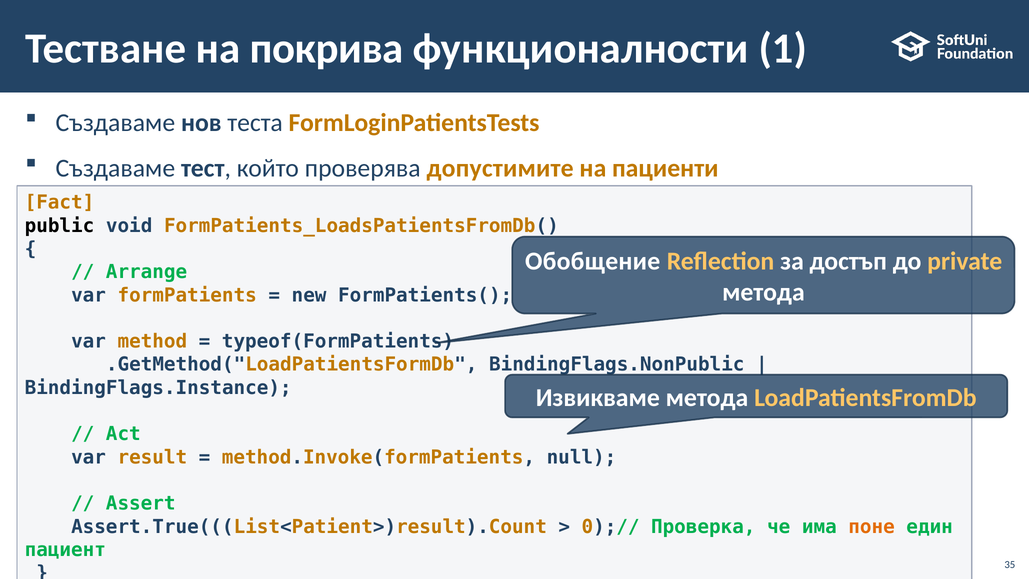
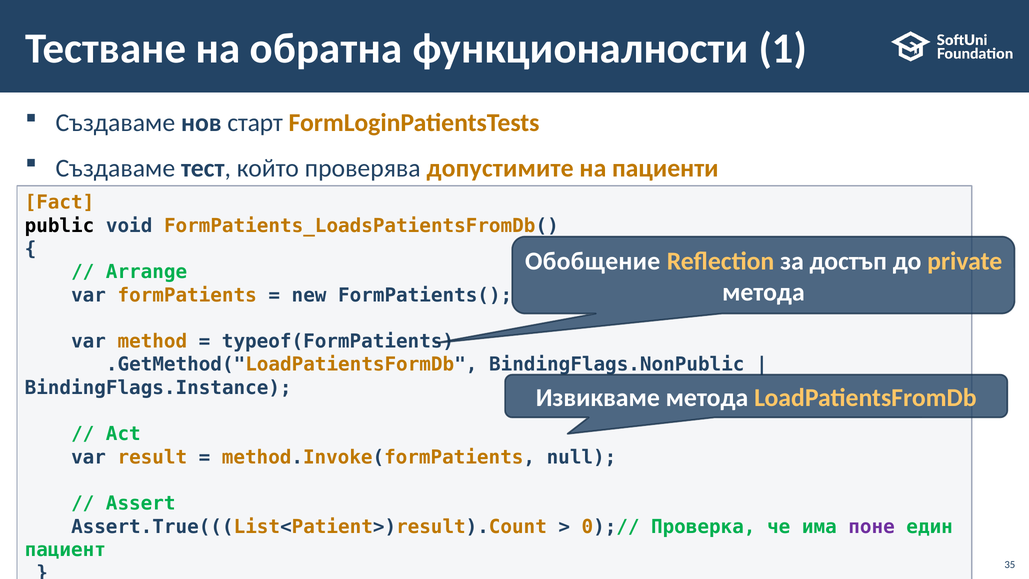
покрива: покрива -> обратна
теста: теста -> старт
поне colour: orange -> purple
